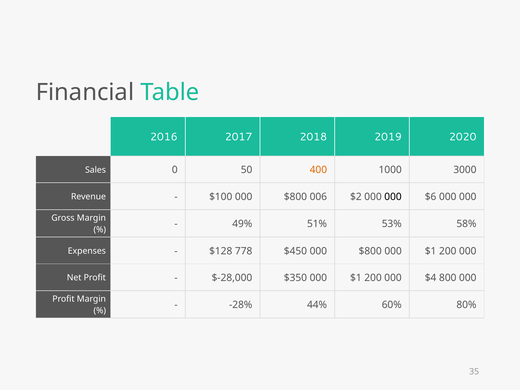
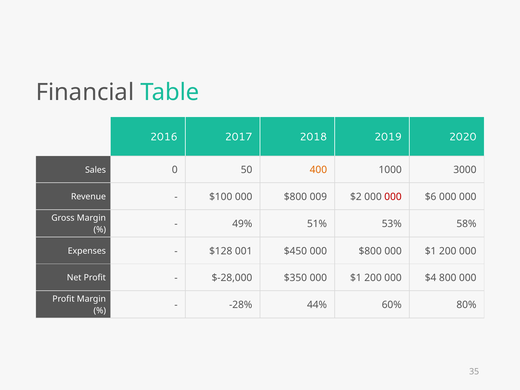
006: 006 -> 009
000 at (393, 197) colour: black -> red
778: 778 -> 001
